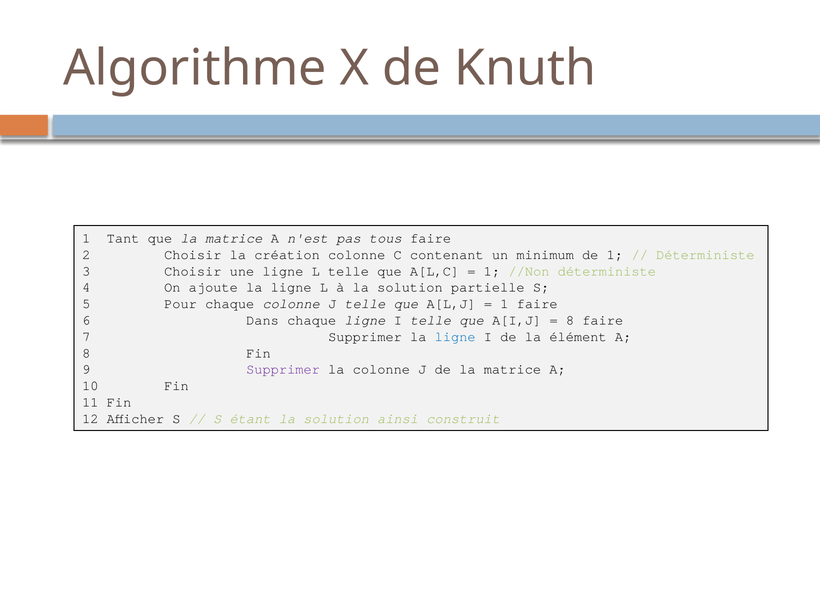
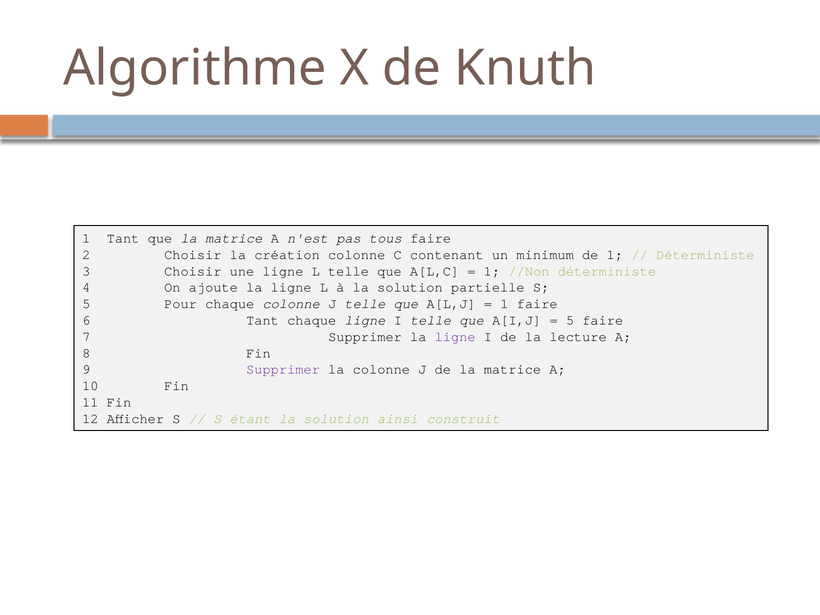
6 Dans: Dans -> Tant
8 at (570, 320): 8 -> 5
ligne at (455, 337) colour: blue -> purple
élément: élément -> lecture
